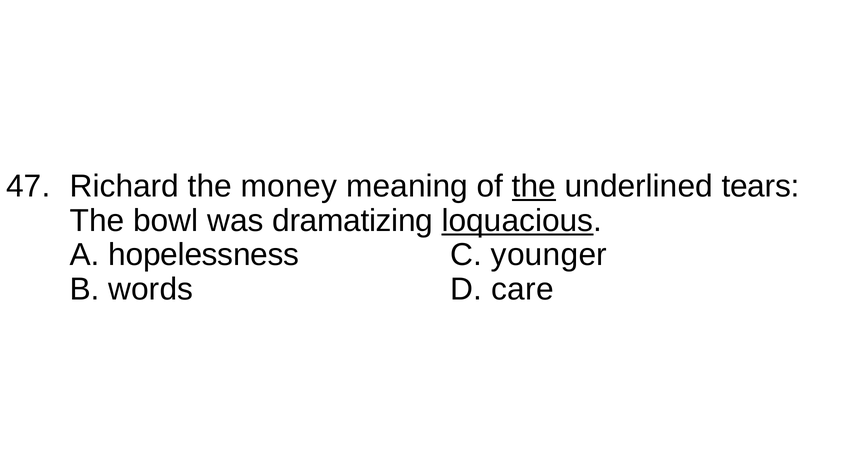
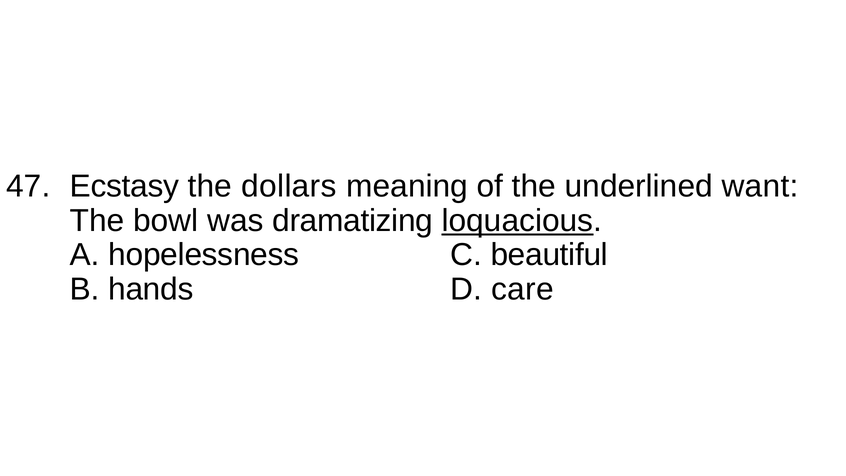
Richard: Richard -> Ecstasy
money: money -> dollars
the at (534, 186) underline: present -> none
tears: tears -> want
younger: younger -> beautiful
words: words -> hands
